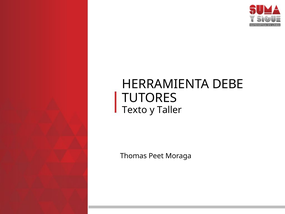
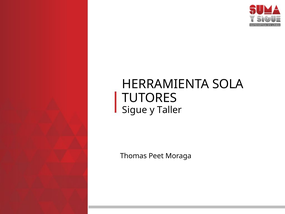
DEBE: DEBE -> SOLA
Texto: Texto -> Sigue
